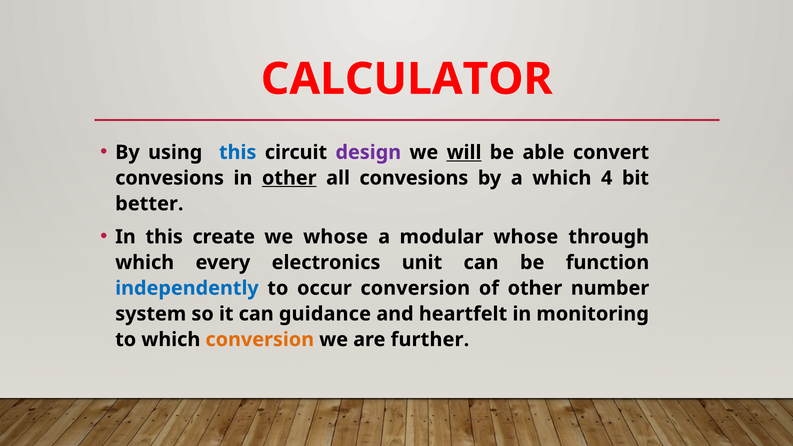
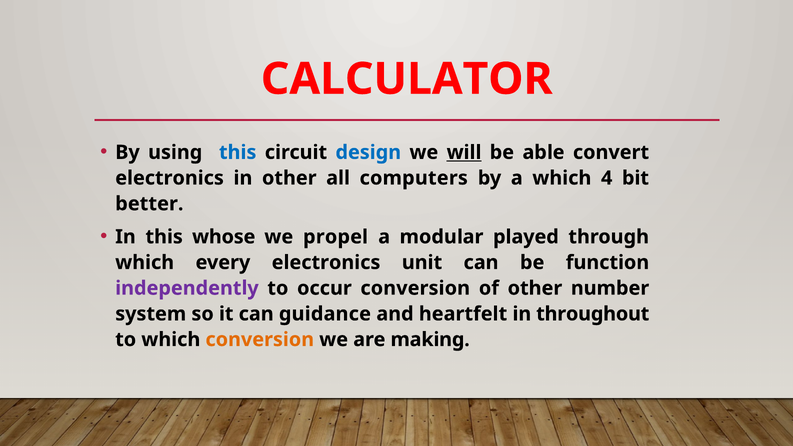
design colour: purple -> blue
convesions at (170, 178): convesions -> electronics
other at (289, 178) underline: present -> none
all convesions: convesions -> computers
create: create -> whose
we whose: whose -> propel
modular whose: whose -> played
independently colour: blue -> purple
monitoring: monitoring -> throughout
further: further -> making
